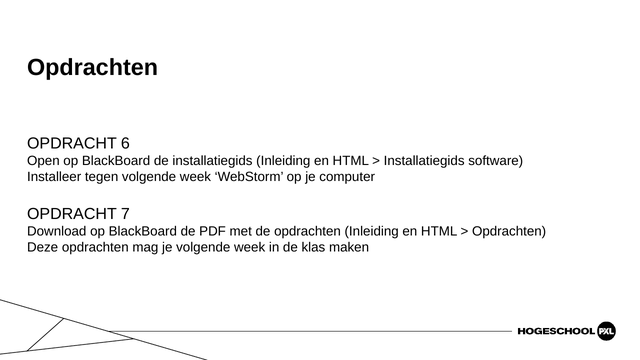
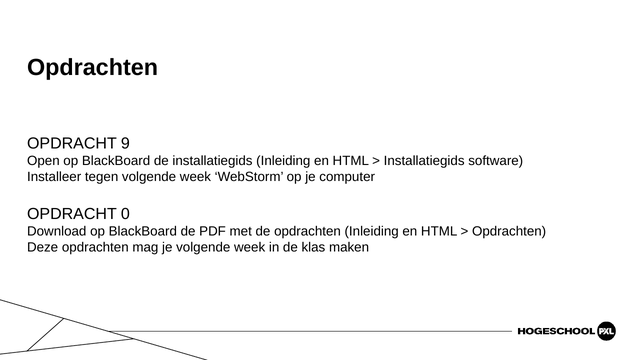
6: 6 -> 9
7: 7 -> 0
